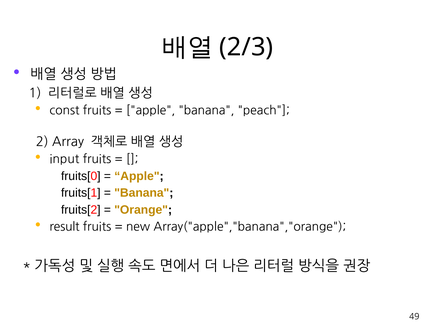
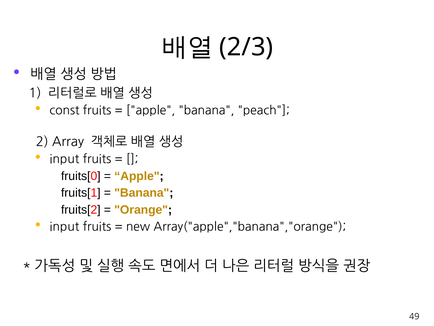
result at (64, 226): result -> input
